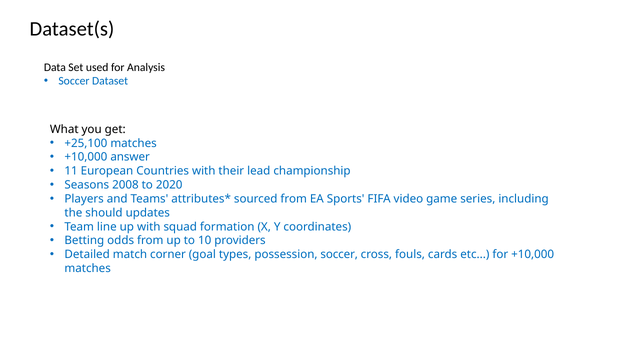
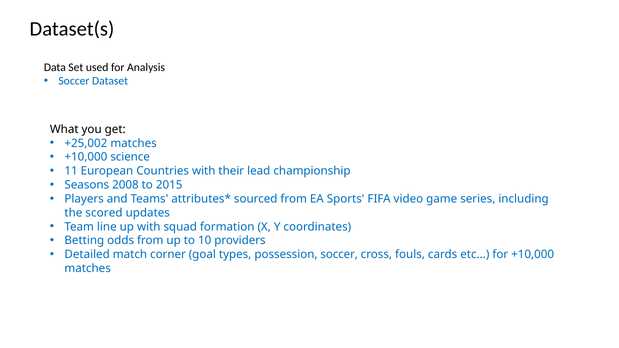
+25,100: +25,100 -> +25,002
answer: answer -> science
2020: 2020 -> 2015
should: should -> scored
